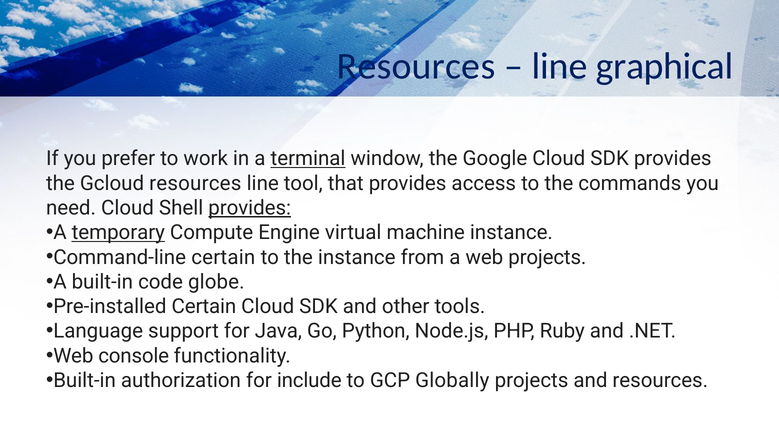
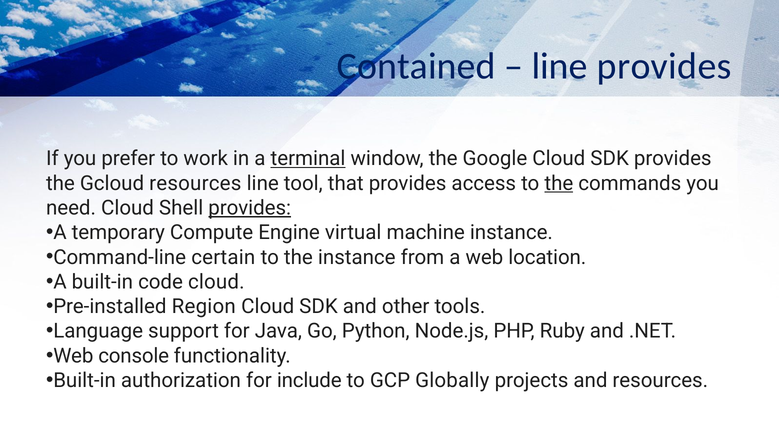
Resources at (416, 66): Resources -> Contained
line graphical: graphical -> provides
the at (559, 183) underline: none -> present
temporary underline: present -> none
web projects: projects -> location
code globe: globe -> cloud
Pre-installed Certain: Certain -> Region
